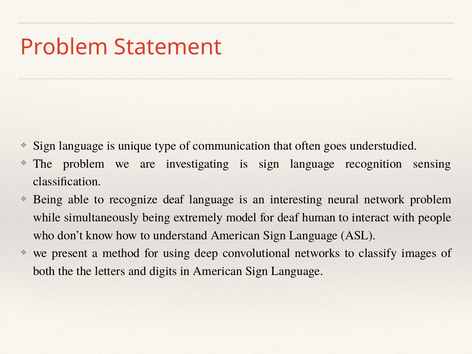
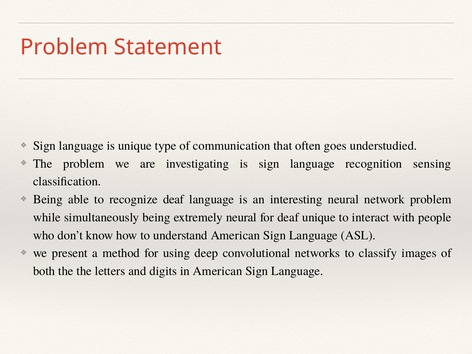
extremely model: model -> neural
deaf human: human -> unique
